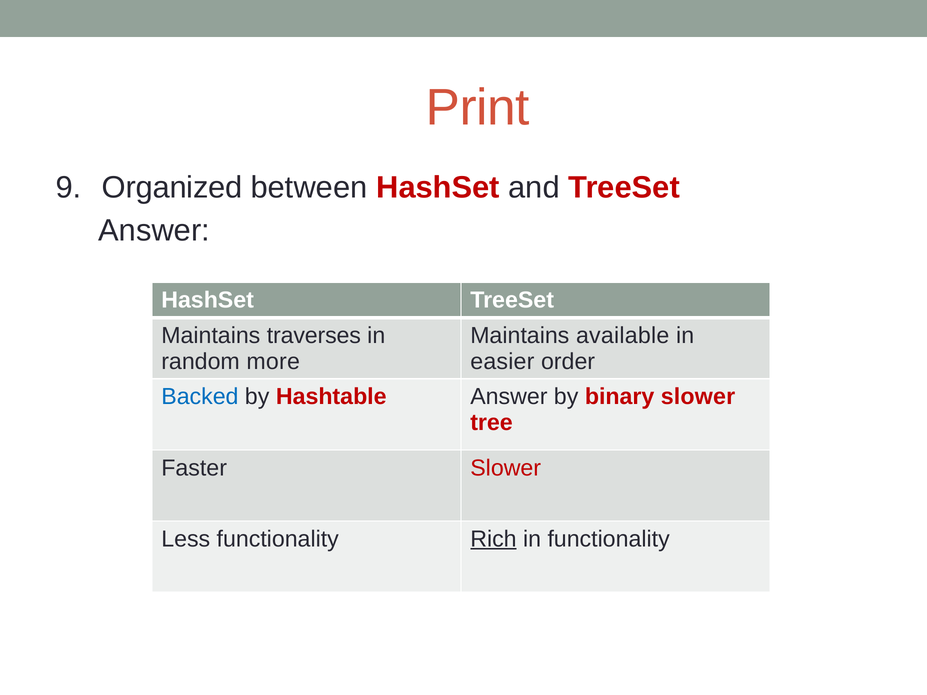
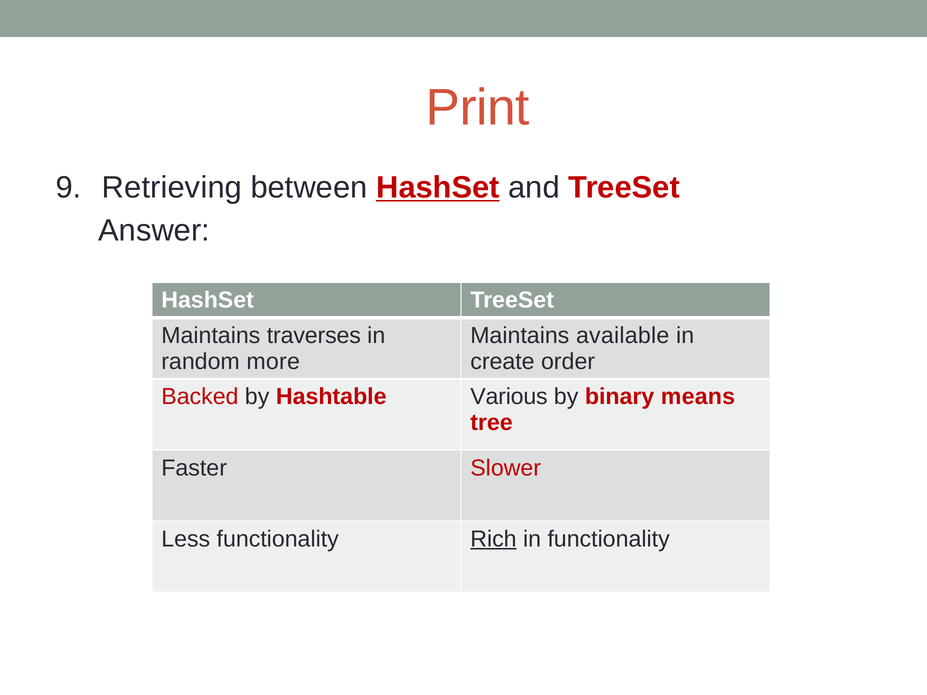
Organized: Organized -> Retrieving
HashSet at (438, 188) underline: none -> present
easier: easier -> create
Backed colour: blue -> red
Hashtable Answer: Answer -> Various
binary slower: slower -> means
